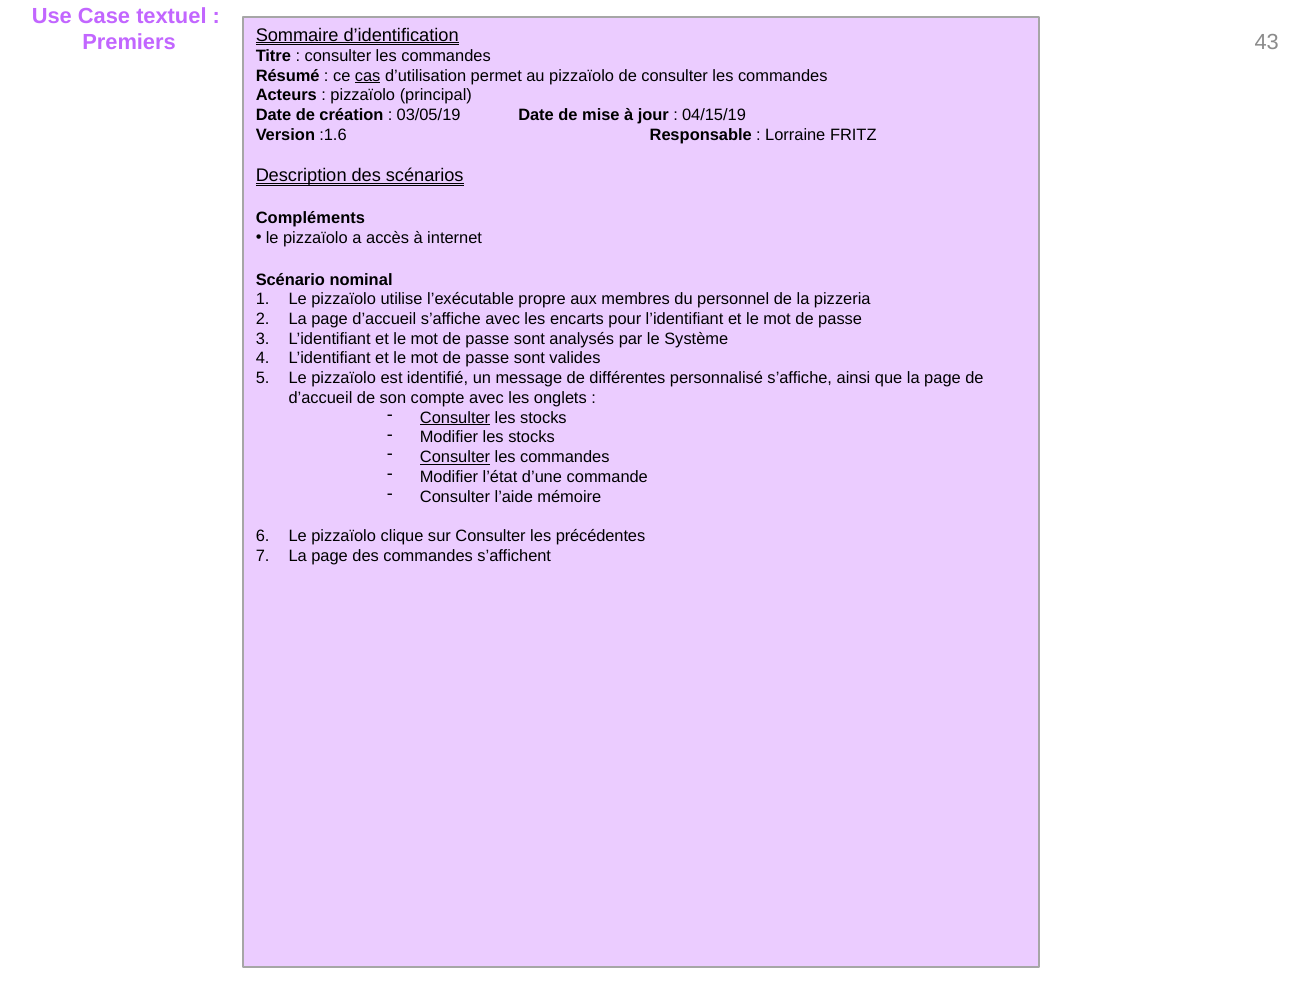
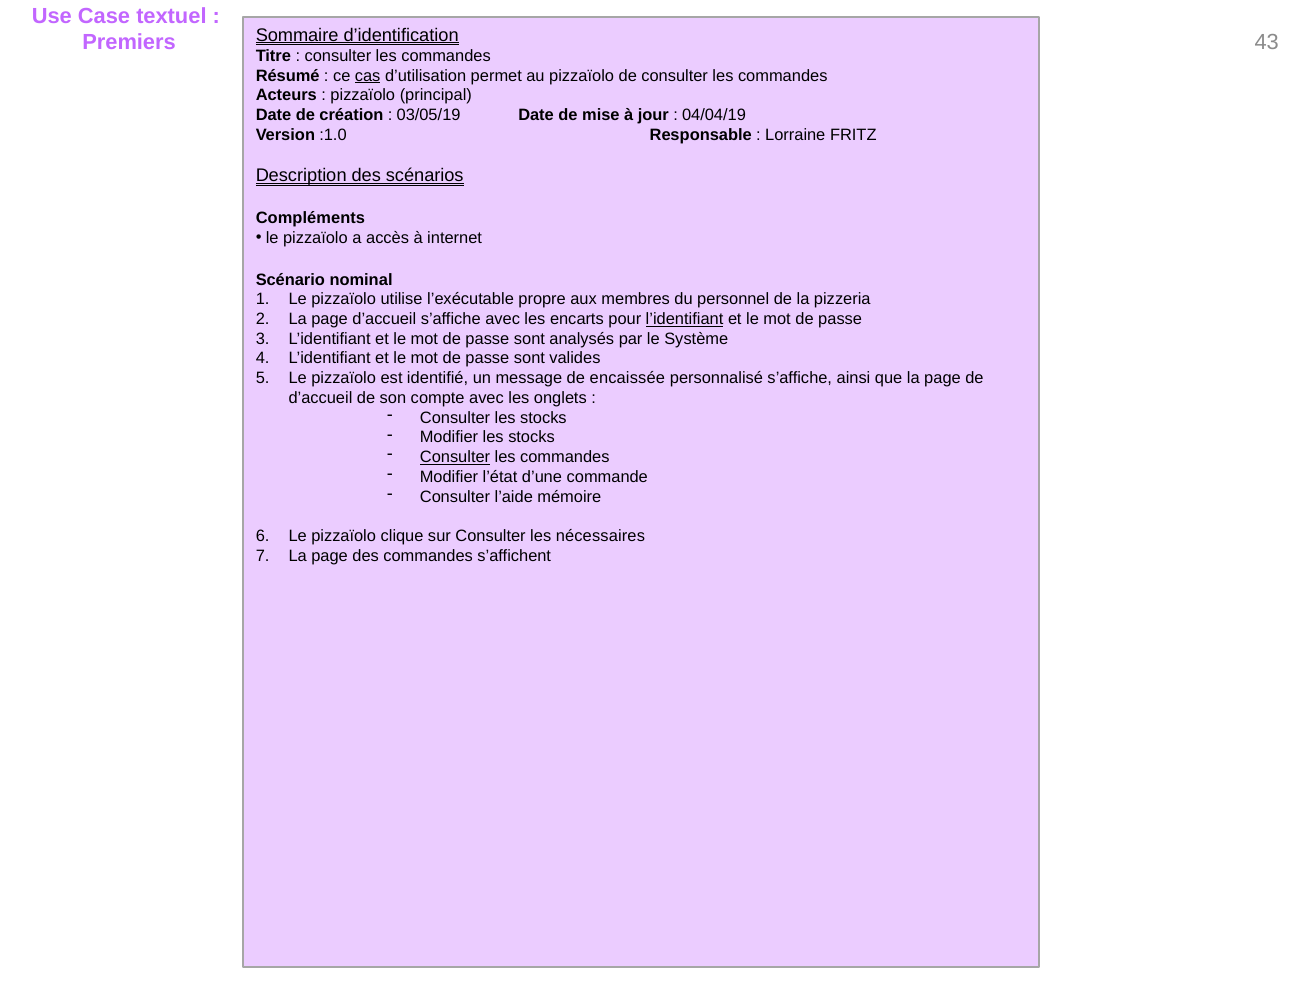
04/15/19: 04/15/19 -> 04/04/19
:1.6: :1.6 -> :1.0
l’identifiant at (685, 319) underline: none -> present
différentes: différentes -> encaissée
Consulter at (455, 418) underline: present -> none
précédentes: précédentes -> nécessaires
